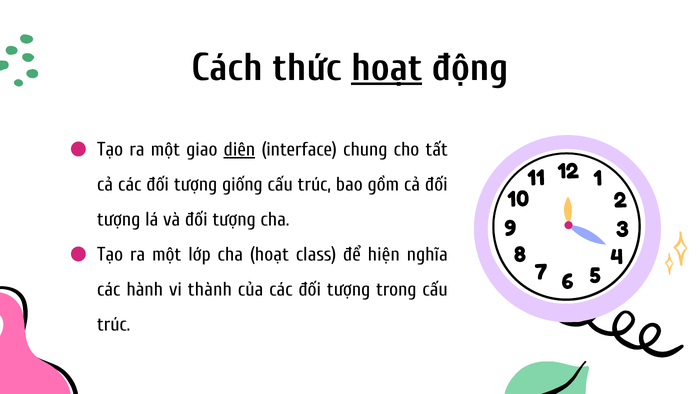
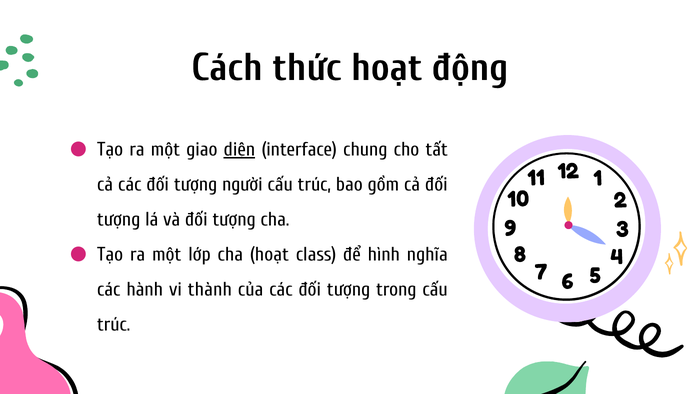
hoạt at (387, 67) underline: present -> none
giống: giống -> người
hiện: hiện -> hình
